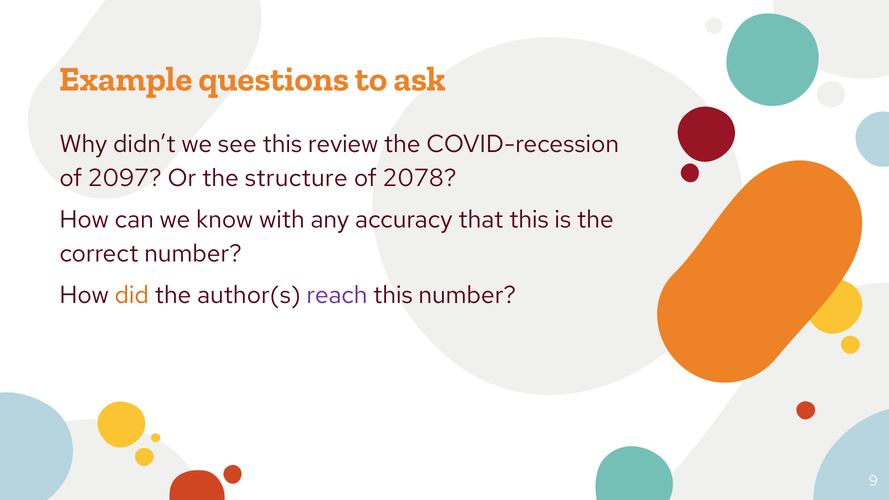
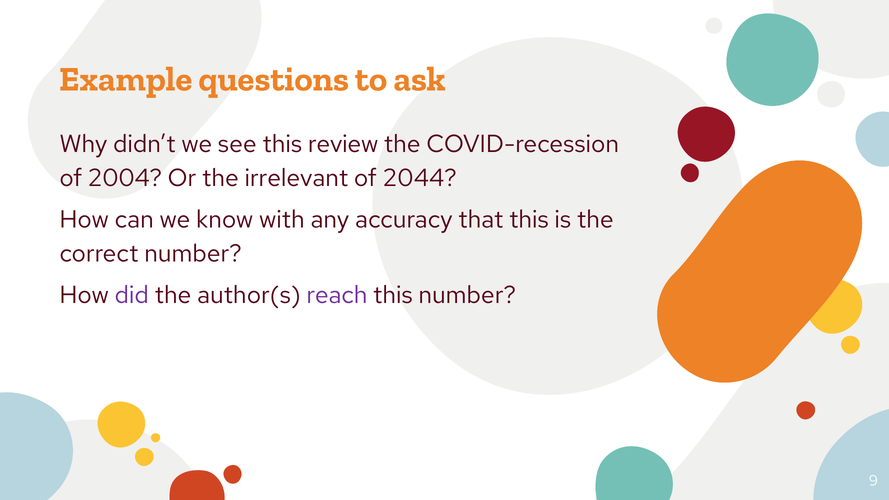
2097: 2097 -> 2004
structure: structure -> irrelevant
2078: 2078 -> 2044
did colour: orange -> purple
